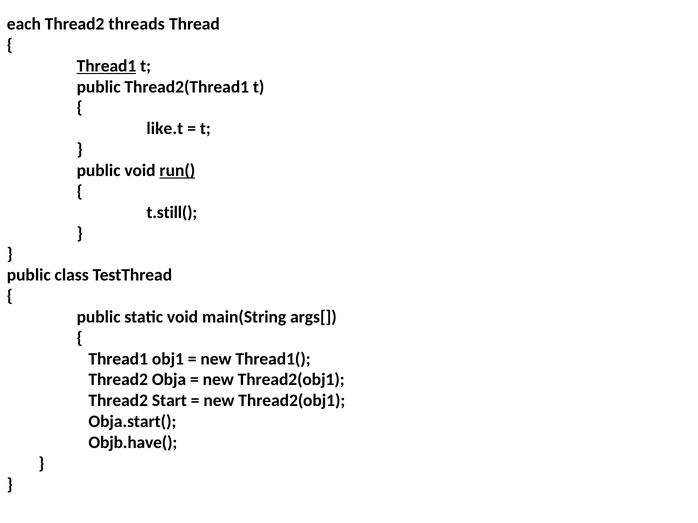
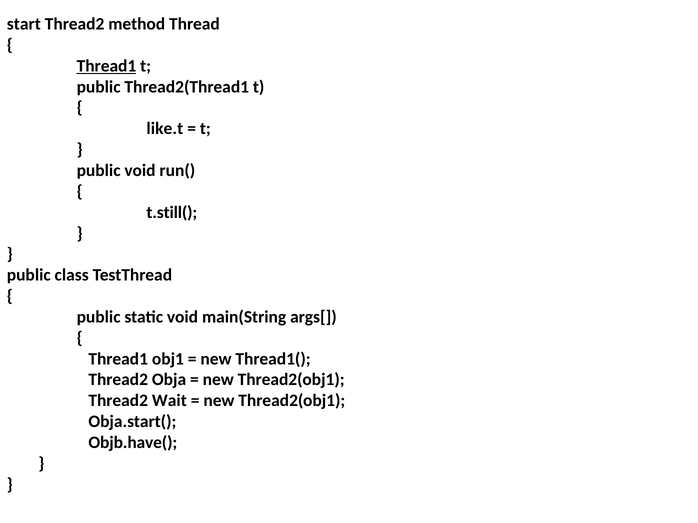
each: each -> start
threads: threads -> method
run( underline: present -> none
Start: Start -> Wait
